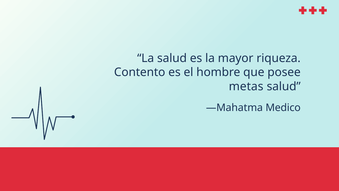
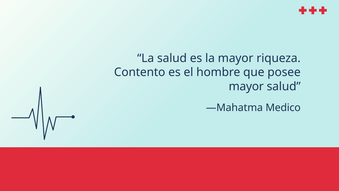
metas at (246, 86): metas -> mayor
